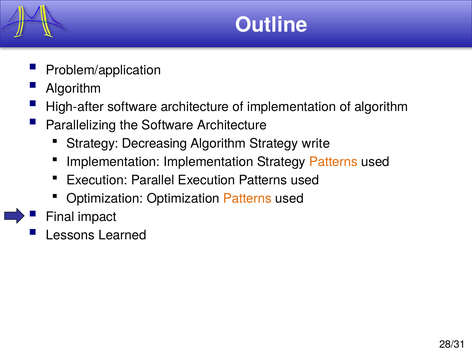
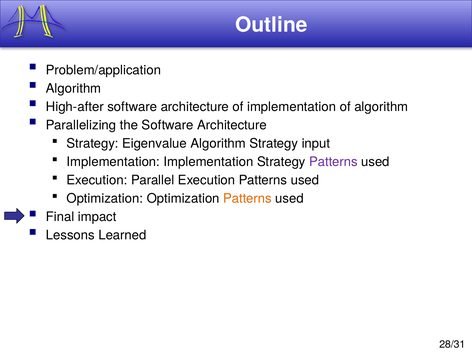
Decreasing: Decreasing -> Eigenvalue
write: write -> input
Patterns at (333, 162) colour: orange -> purple
